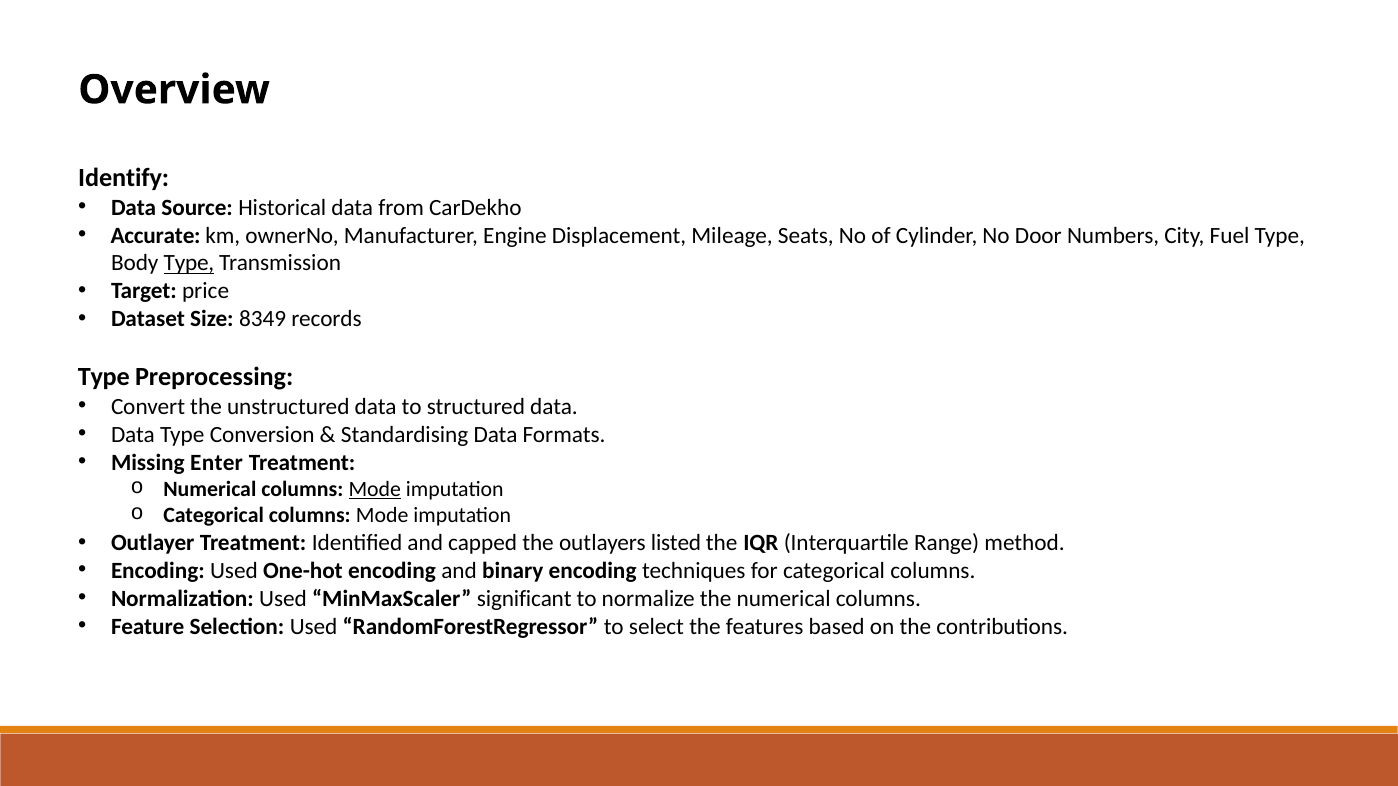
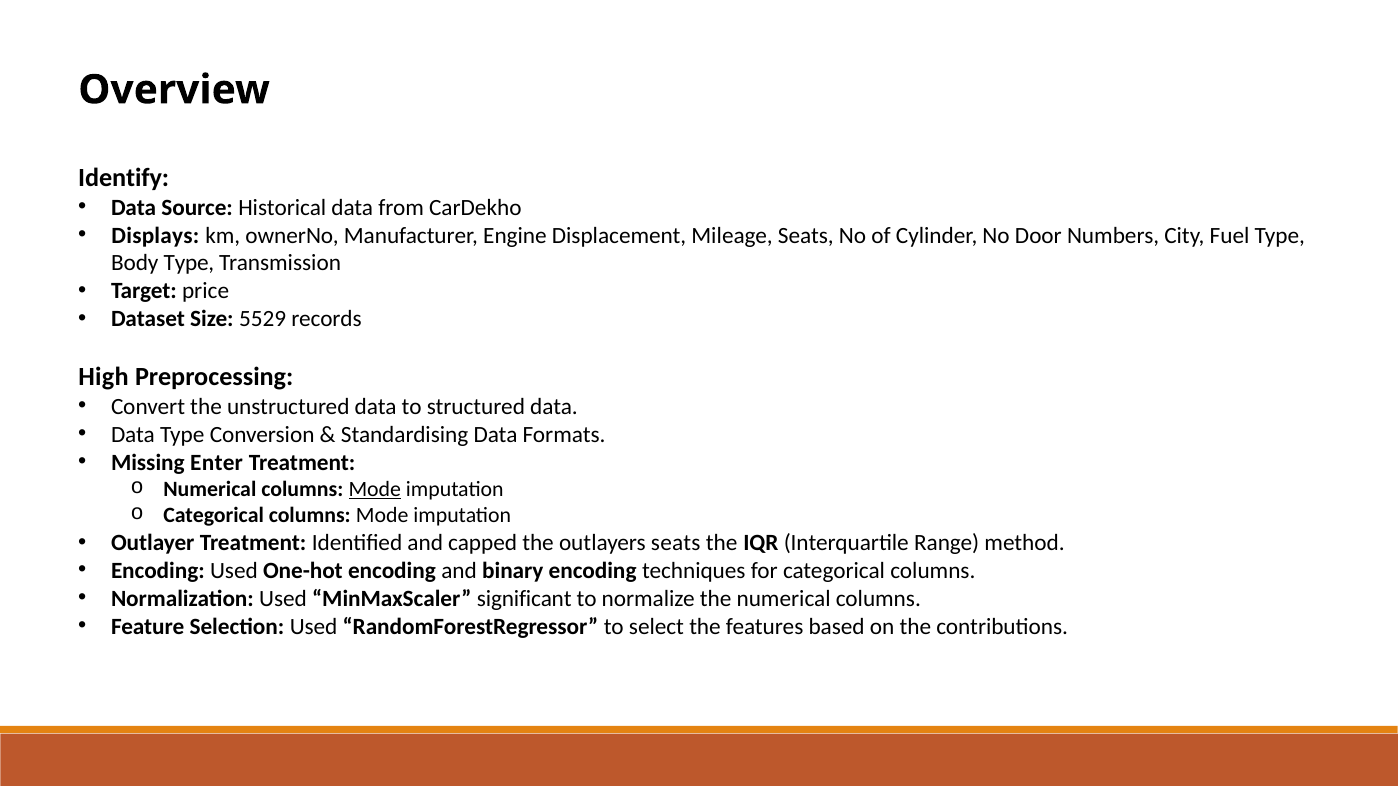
Accurate: Accurate -> Displays
Type at (189, 263) underline: present -> none
8349: 8349 -> 5529
Type at (104, 377): Type -> High
outlayers listed: listed -> seats
